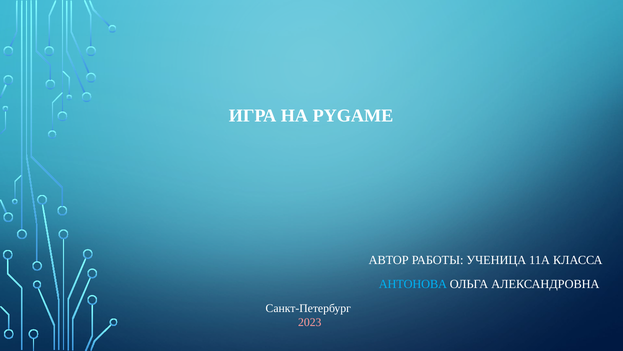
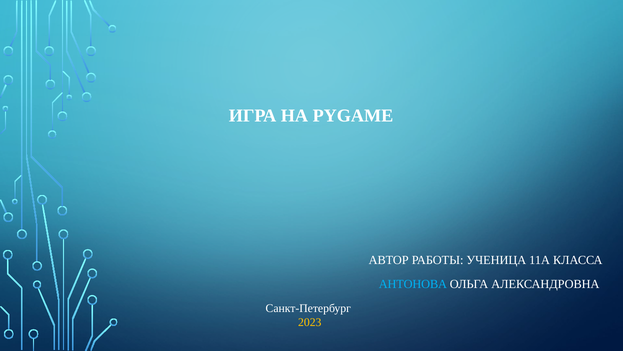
2023 colour: pink -> yellow
